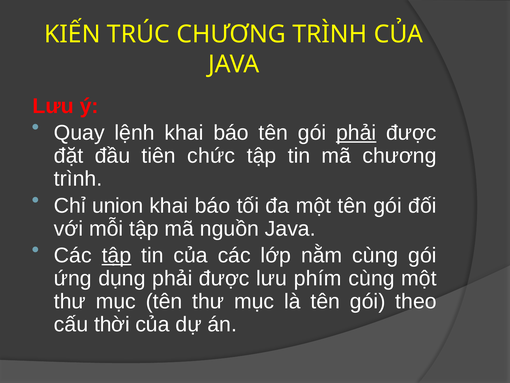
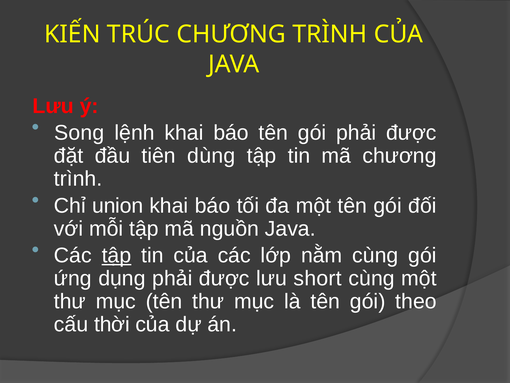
Quay: Quay -> Song
phải at (356, 133) underline: present -> none
chức: chức -> dùng
phím: phím -> short
